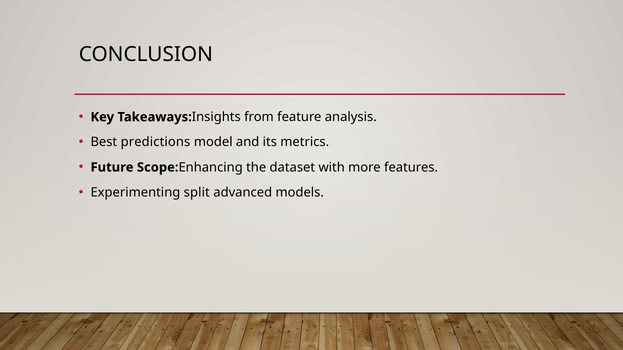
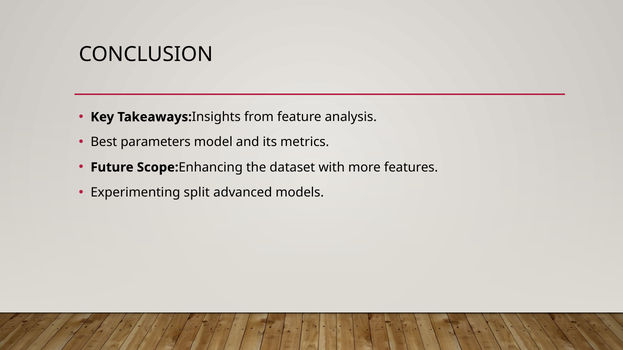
predictions: predictions -> parameters
